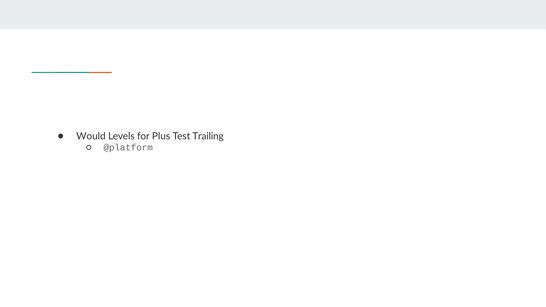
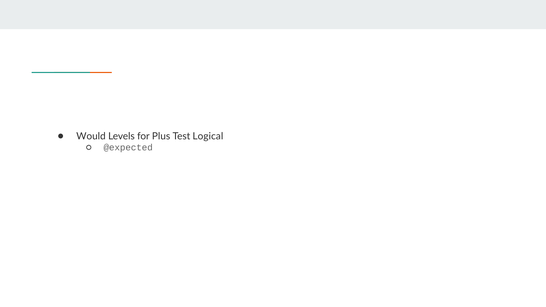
Trailing: Trailing -> Logical
@platform: @platform -> @expected
